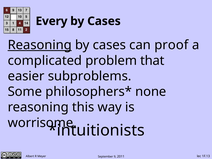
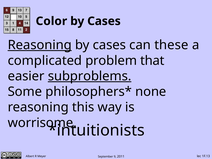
Every: Every -> Color
proof: proof -> these
subproblems underline: none -> present
